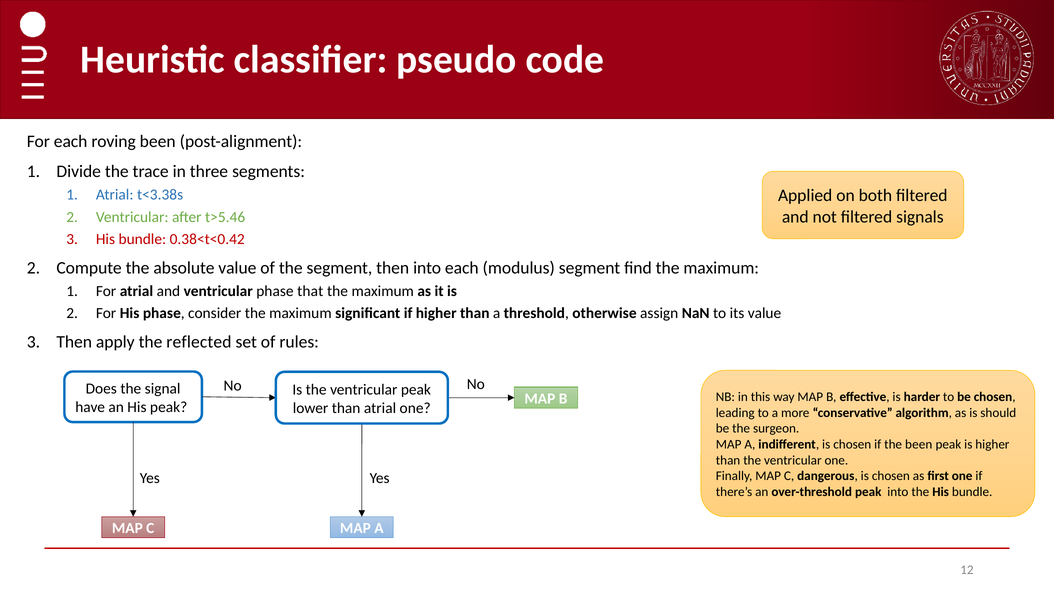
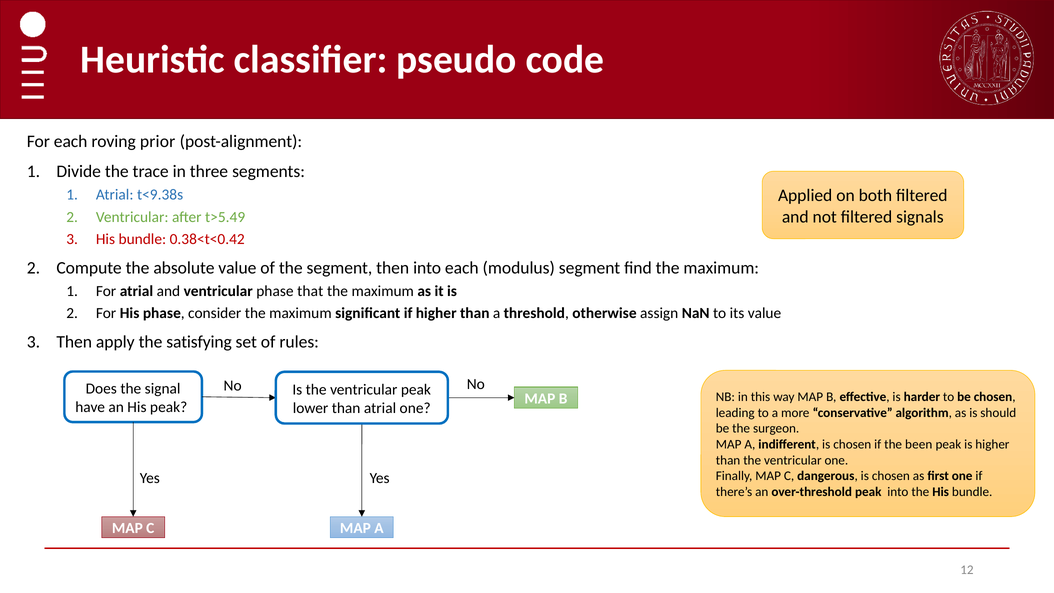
roving been: been -> prior
t<3.38s: t<3.38s -> t<9.38s
t>5.46: t>5.46 -> t>5.49
reflected: reflected -> satisfying
